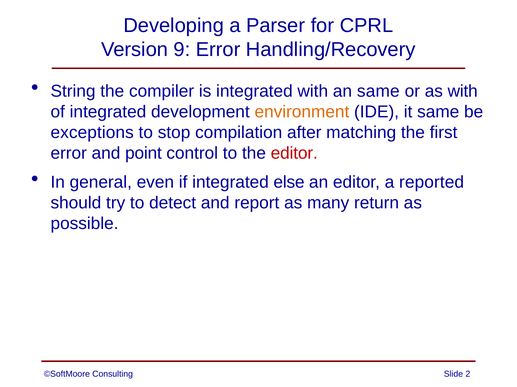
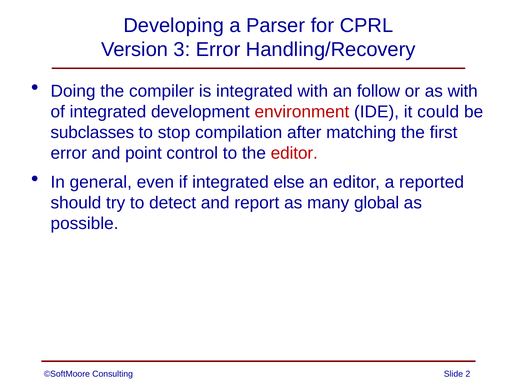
9: 9 -> 3
String: String -> Doing
an same: same -> follow
environment colour: orange -> red
it same: same -> could
exceptions: exceptions -> subclasses
return: return -> global
